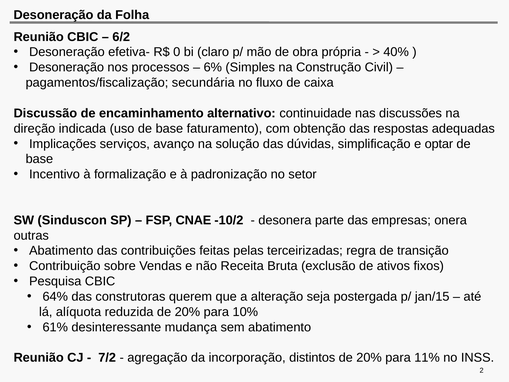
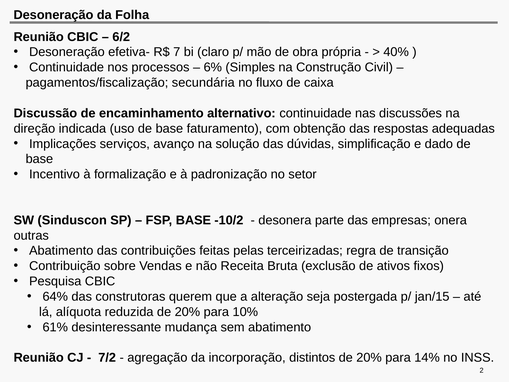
0: 0 -> 7
Desoneração at (67, 67): Desoneração -> Continuidade
optar: optar -> dado
FSP CNAE: CNAE -> BASE
11%: 11% -> 14%
